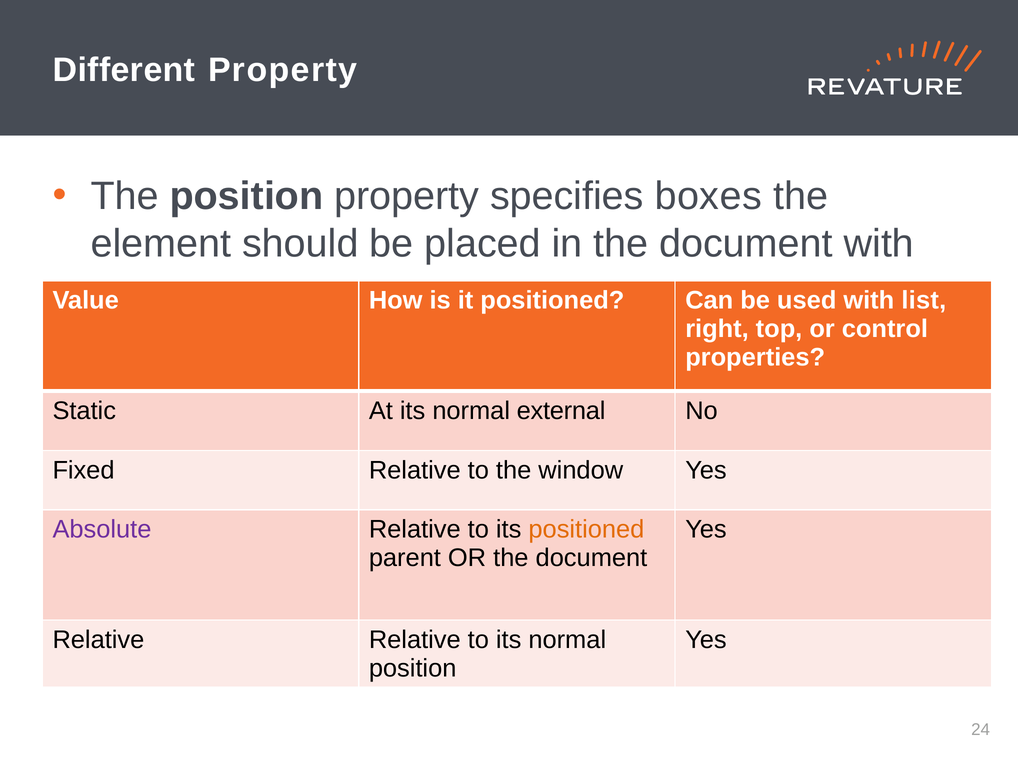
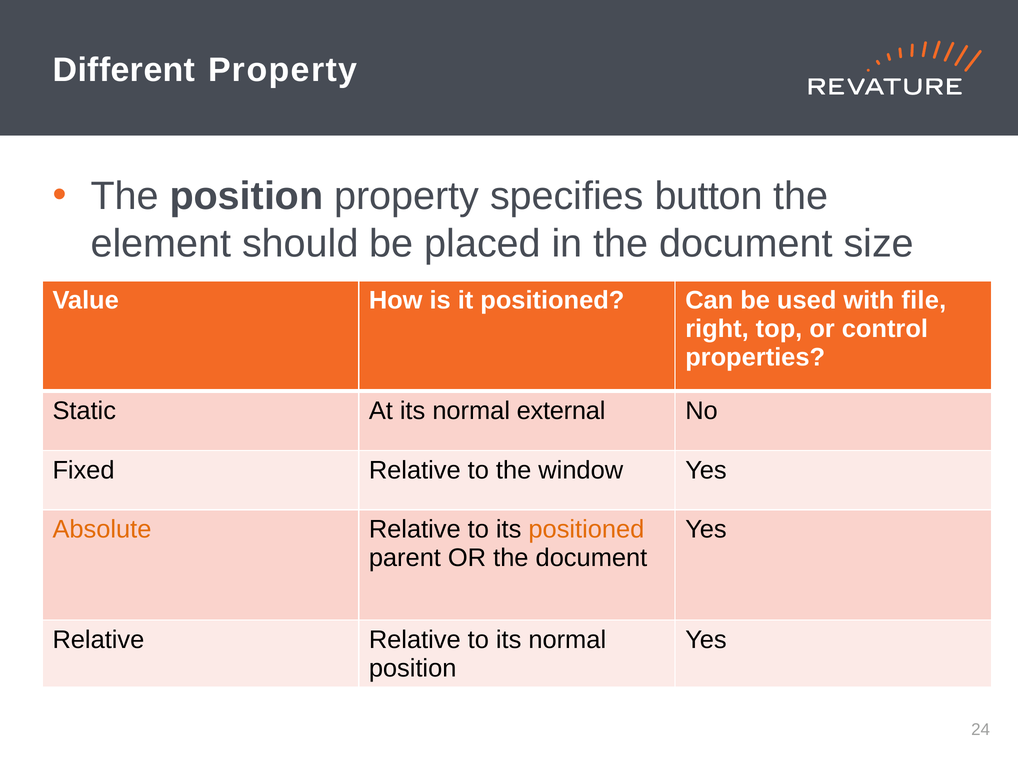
boxes: boxes -> button
document with: with -> size
list: list -> file
Absolute colour: purple -> orange
